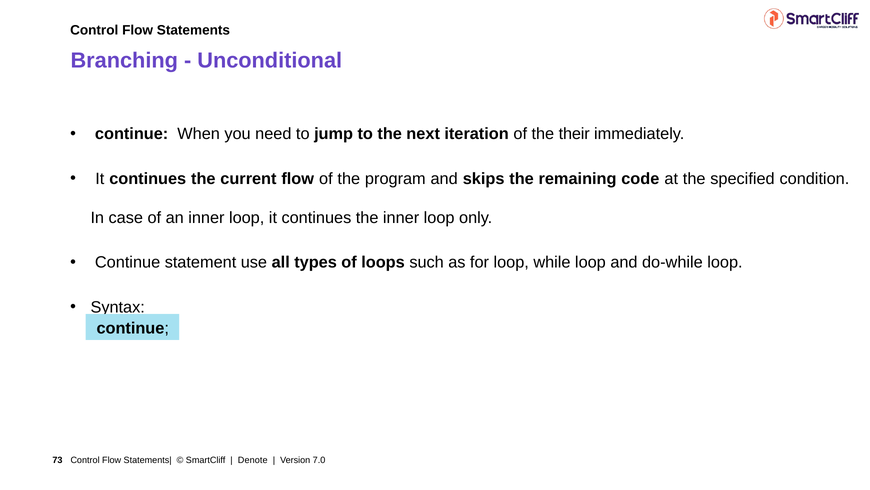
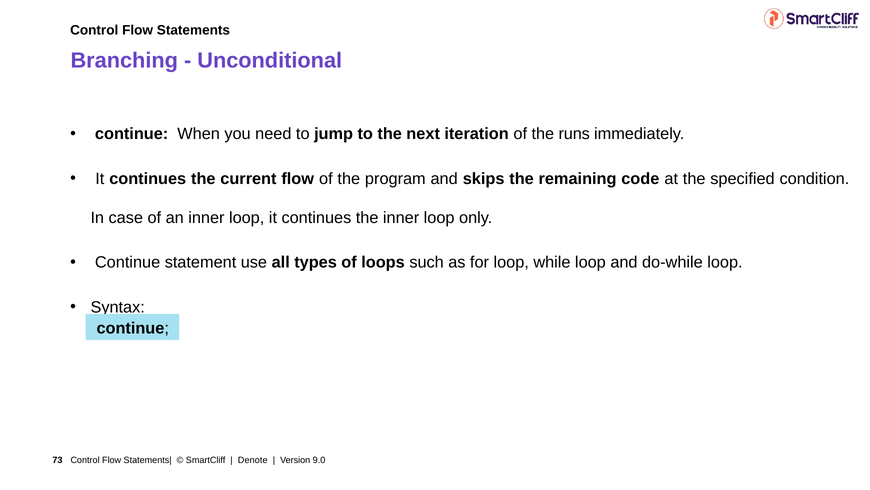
their: their -> runs
7.0: 7.0 -> 9.0
